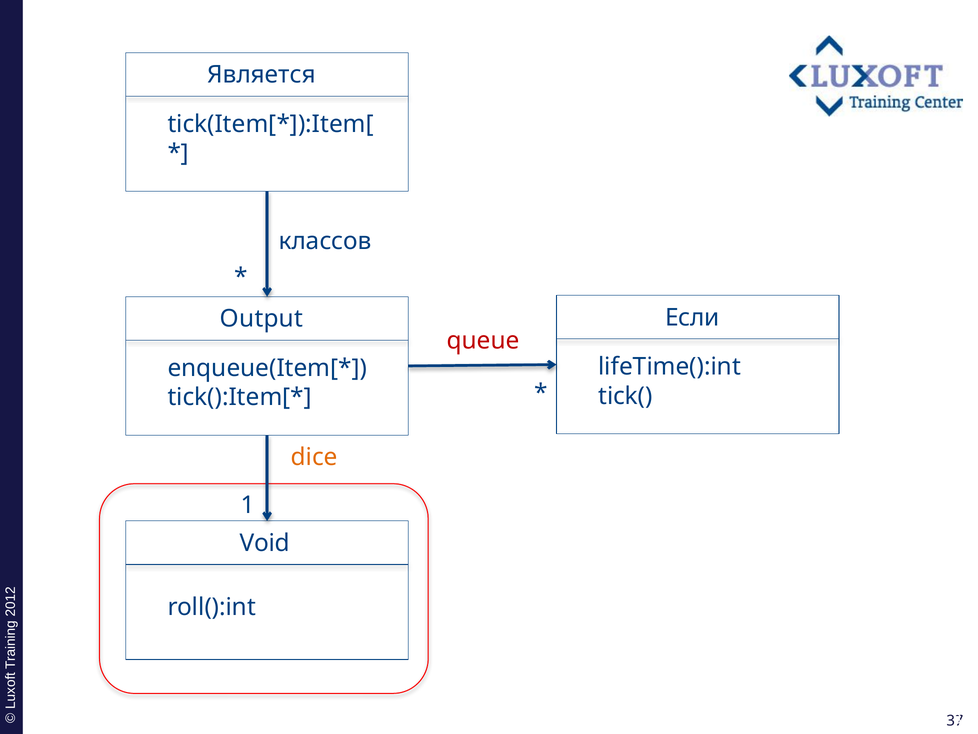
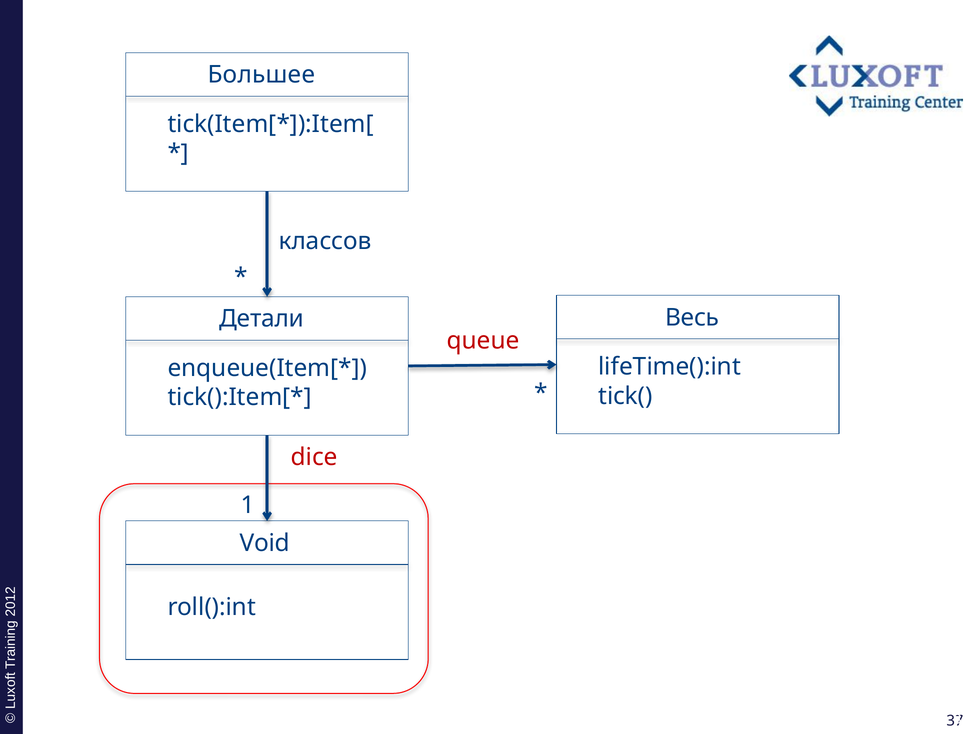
Является: Является -> Большее
Если: Если -> Весь
Output: Output -> Детали
dice colour: orange -> red
